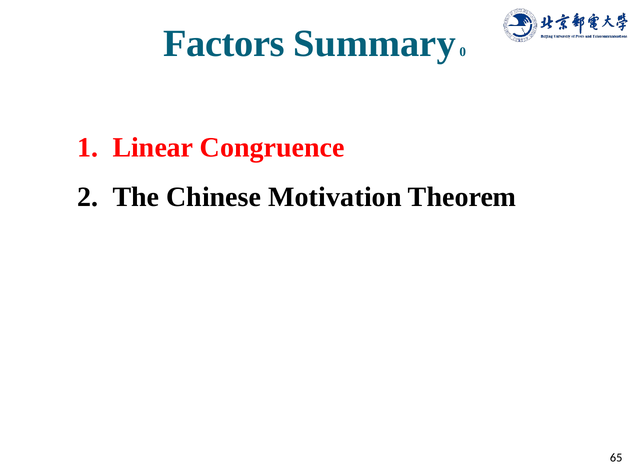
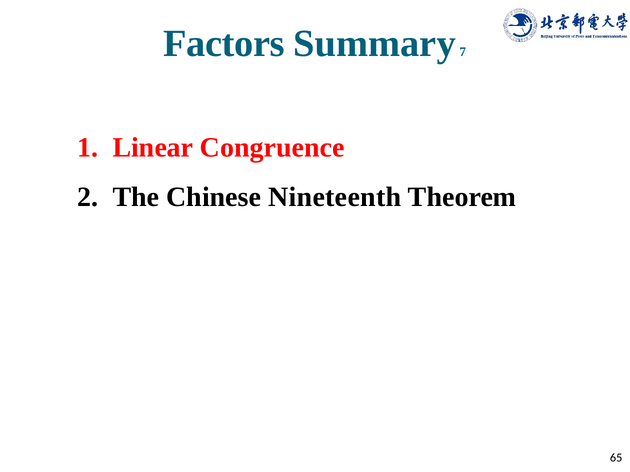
0: 0 -> 7
Motivation: Motivation -> Nineteenth
